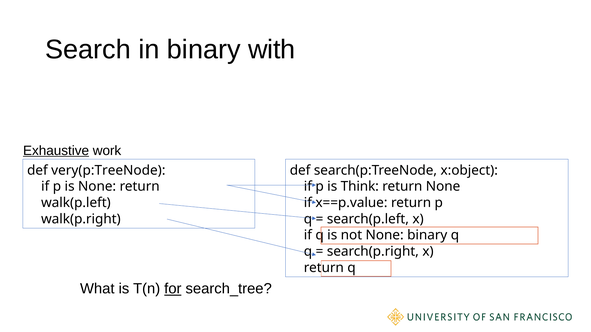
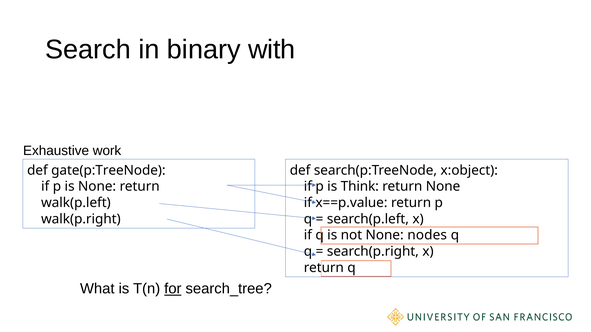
Exhaustive underline: present -> none
very(p:TreeNode: very(p:TreeNode -> gate(p:TreeNode
None binary: binary -> nodes
